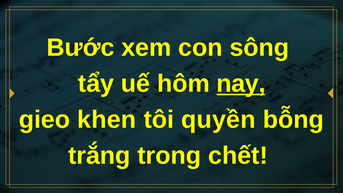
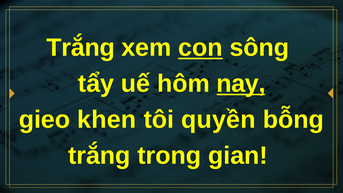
Bước at (81, 48): Bước -> Trắng
con underline: none -> present
chết: chết -> gian
